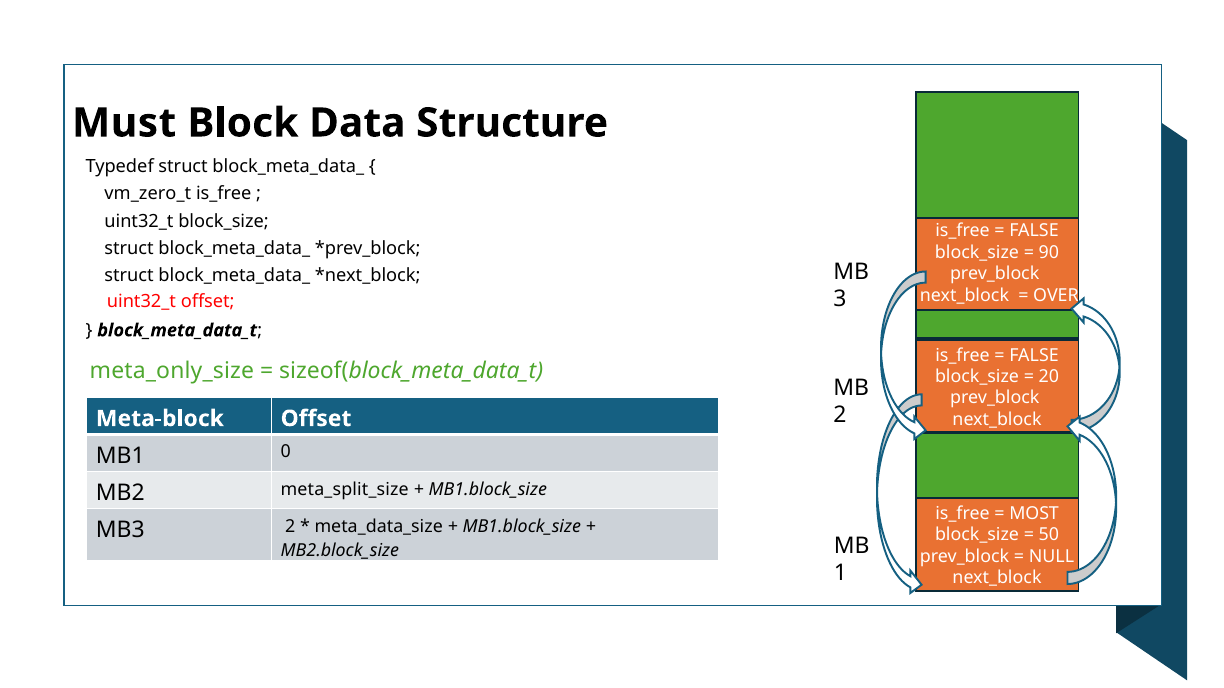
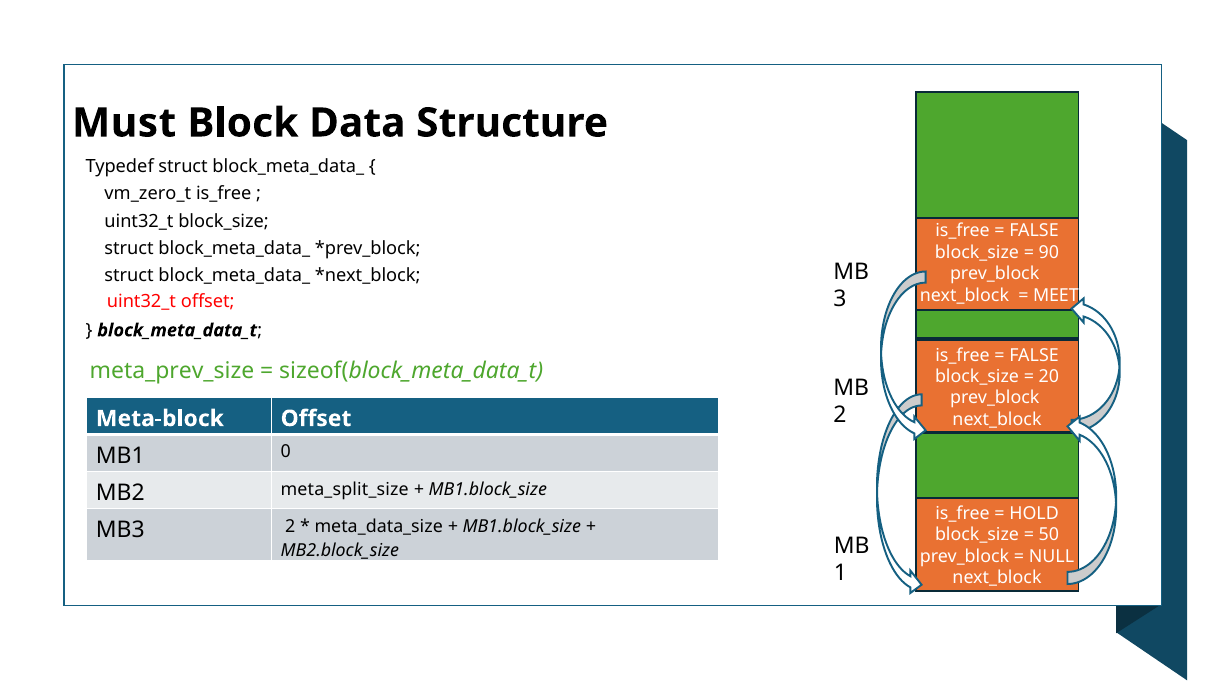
OVER: OVER -> MEET
meta_only_size: meta_only_size -> meta_prev_size
MOST: MOST -> HOLD
